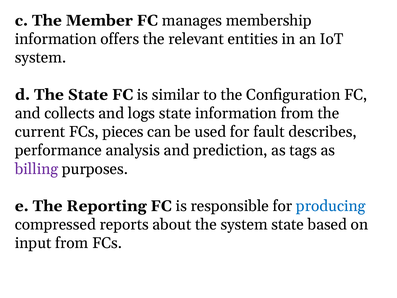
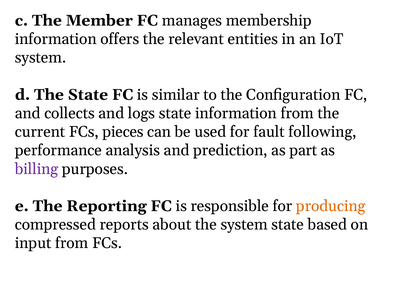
describes: describes -> following
tags: tags -> part
producing colour: blue -> orange
